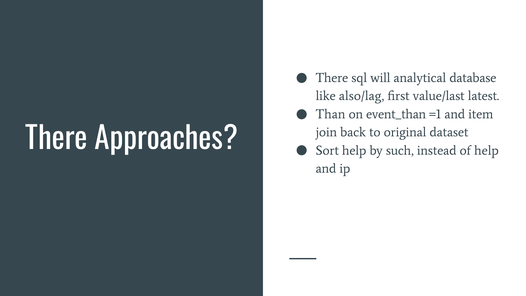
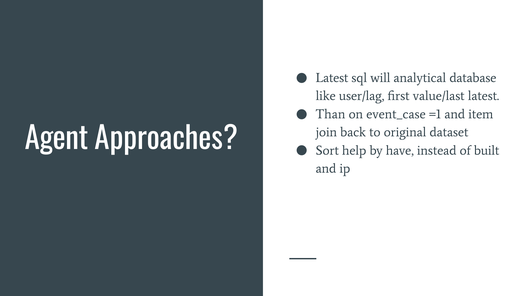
There at (332, 78): There -> Latest
also/lag: also/lag -> user/lag
event_than: event_than -> event_case
There at (56, 139): There -> Agent
such: such -> have
of help: help -> built
